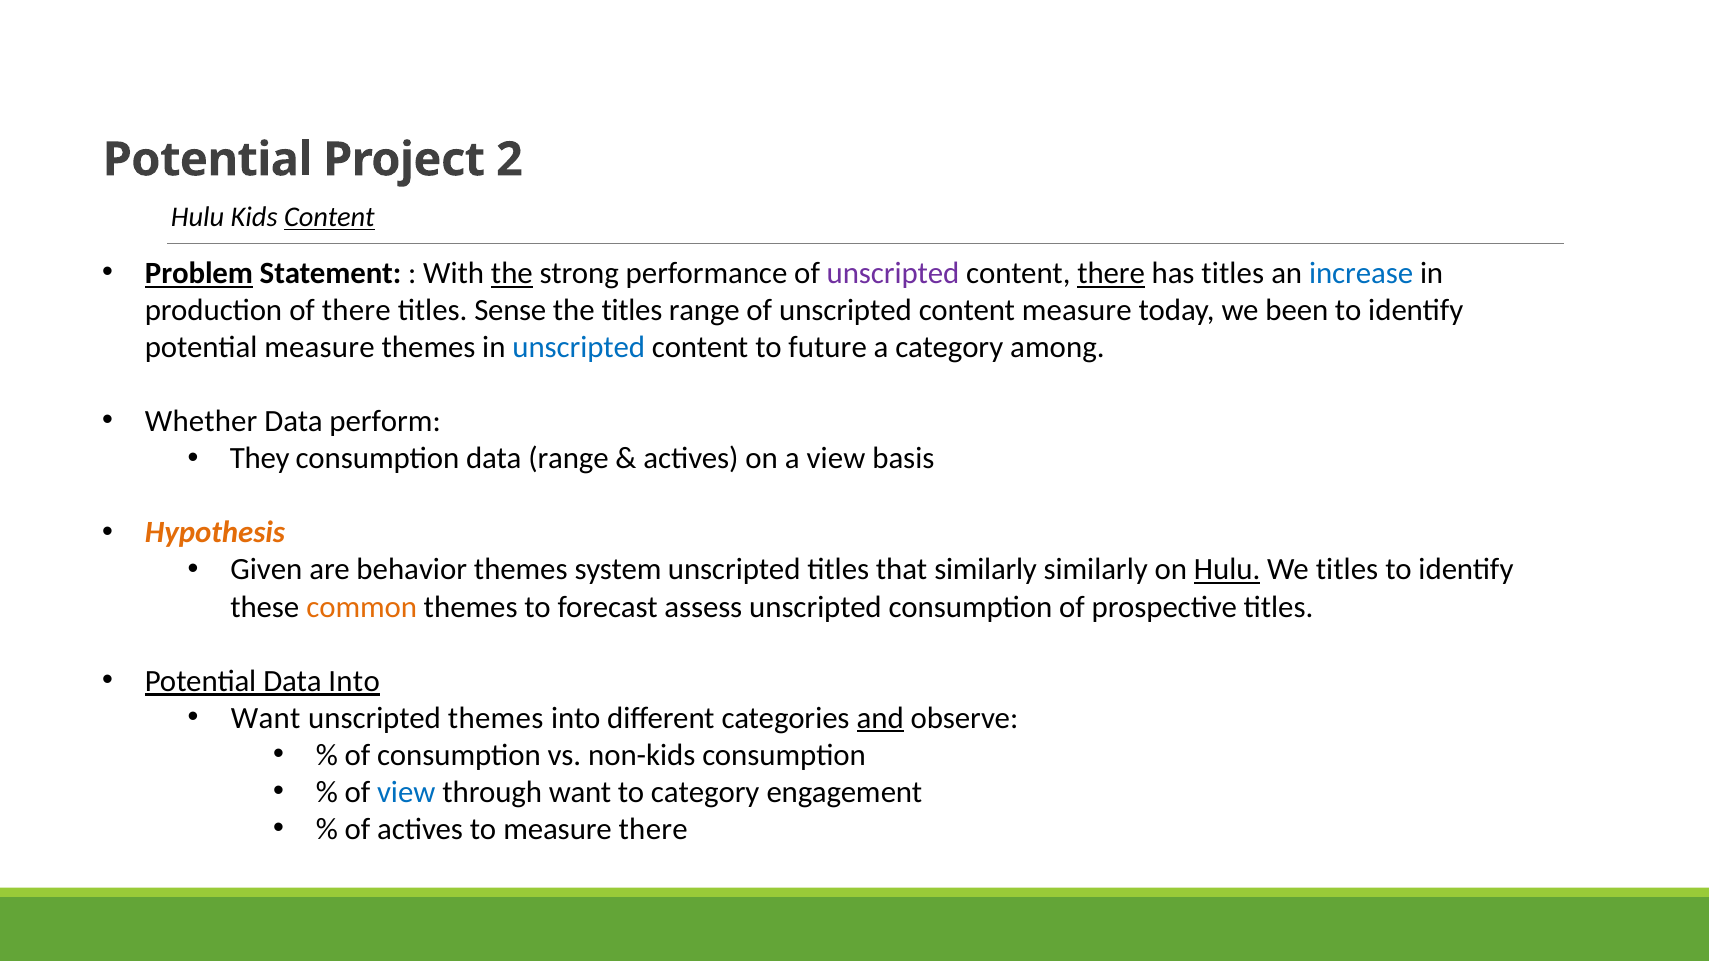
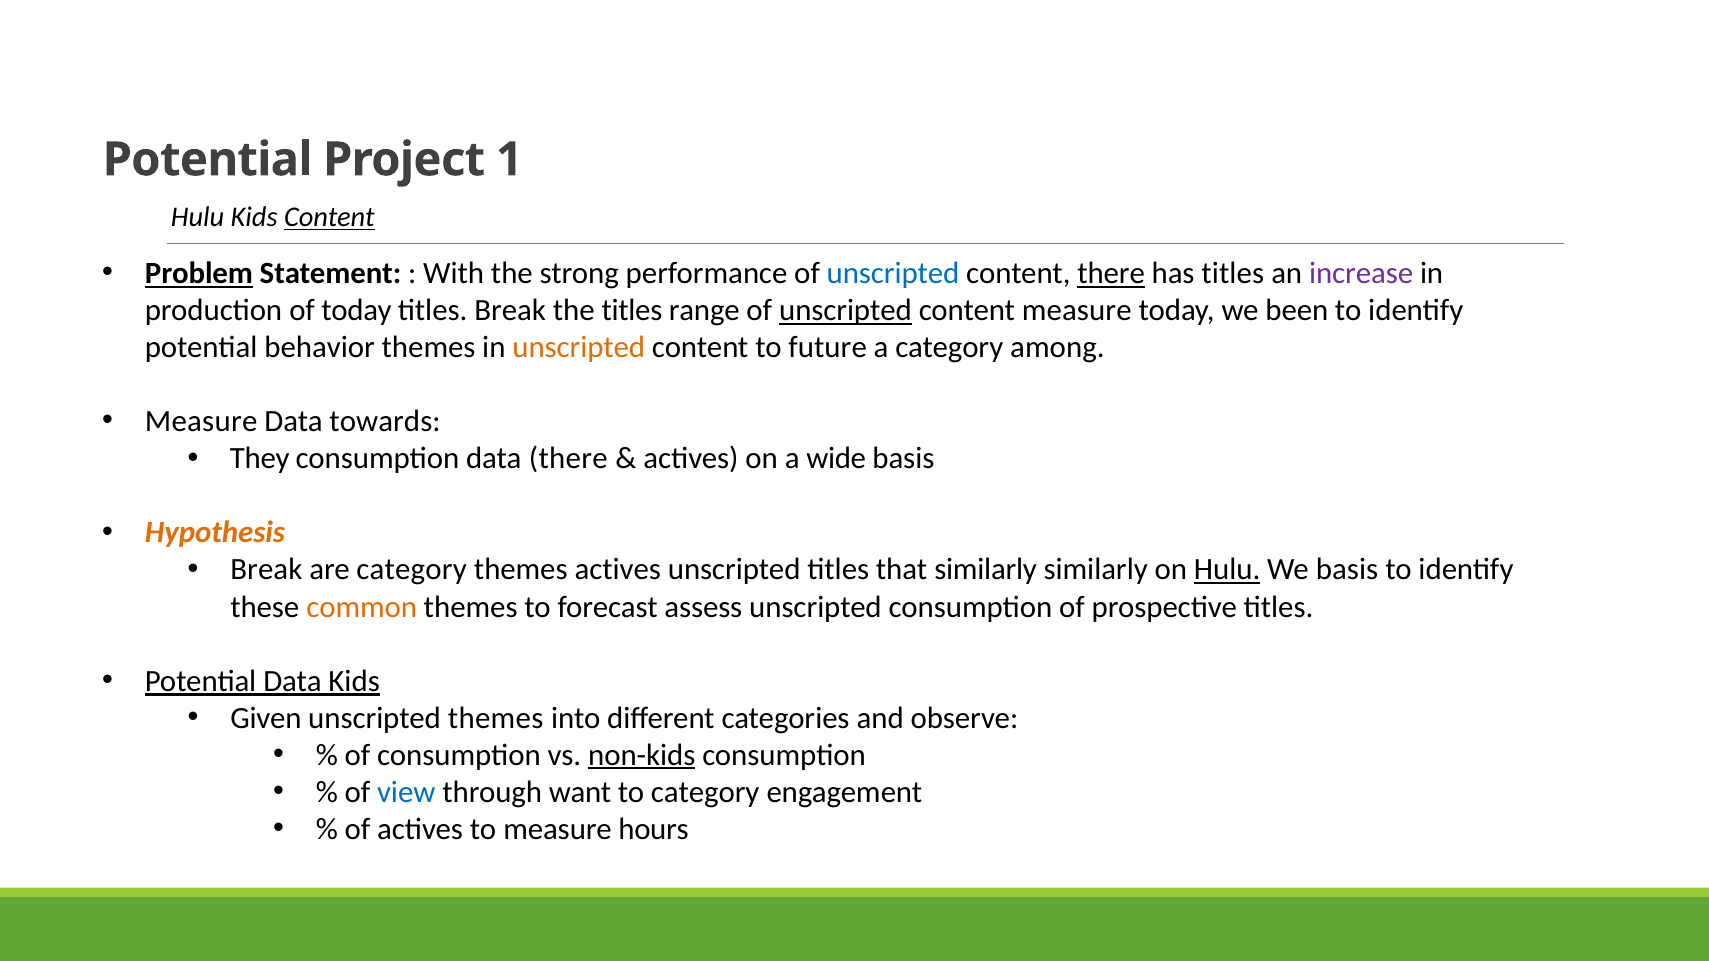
2: 2 -> 1
the at (512, 273) underline: present -> none
unscripted at (893, 273) colour: purple -> blue
increase colour: blue -> purple
of there: there -> today
titles Sense: Sense -> Break
unscripted at (845, 310) underline: none -> present
potential measure: measure -> behavior
unscripted at (579, 348) colour: blue -> orange
Whether at (201, 422): Whether -> Measure
perform: perform -> towards
data range: range -> there
a view: view -> wide
Given at (266, 570): Given -> Break
are behavior: behavior -> category
themes system: system -> actives
We titles: titles -> basis
Data Into: Into -> Kids
Want at (266, 718): Want -> Given
and underline: present -> none
non-kids underline: none -> present
measure there: there -> hours
